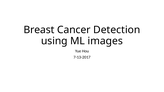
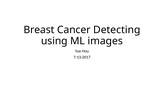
Detection: Detection -> Detecting
